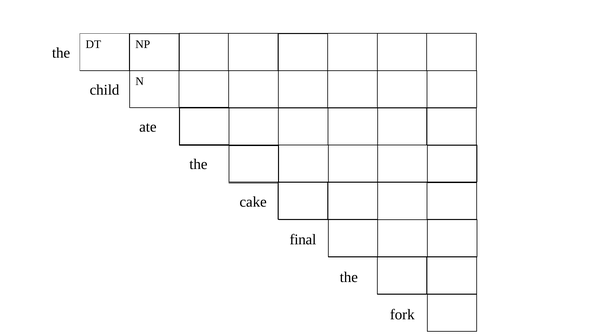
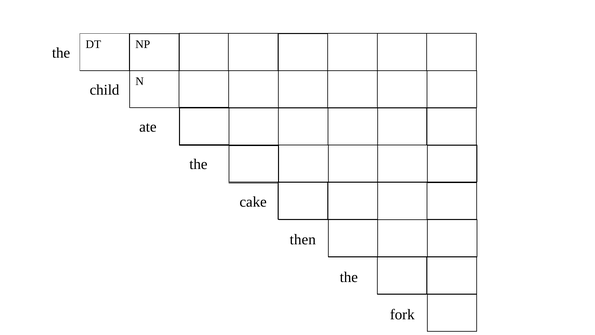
final: final -> then
